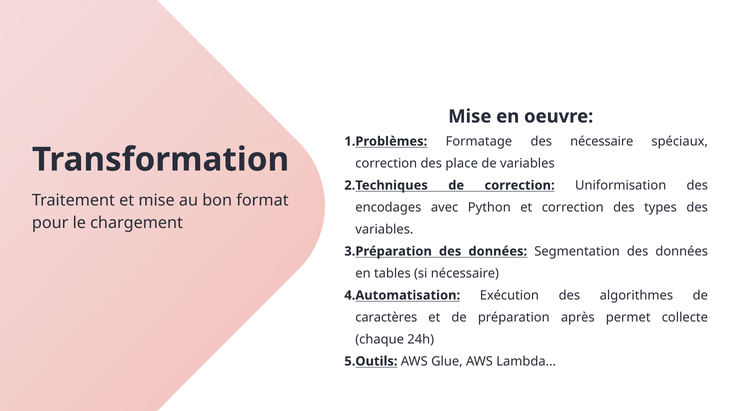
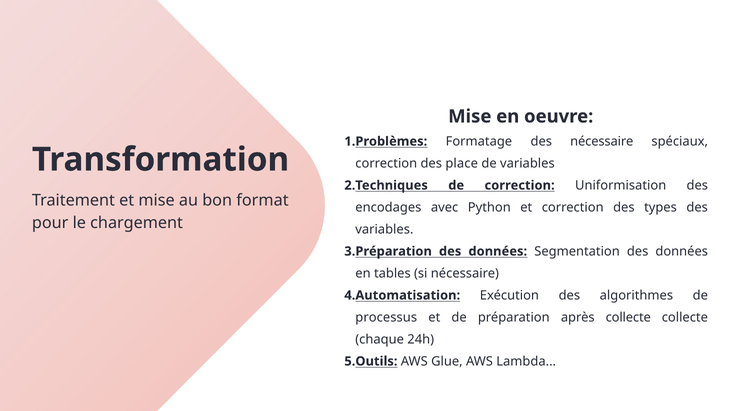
caractères: caractères -> processus
après permet: permet -> collecte
